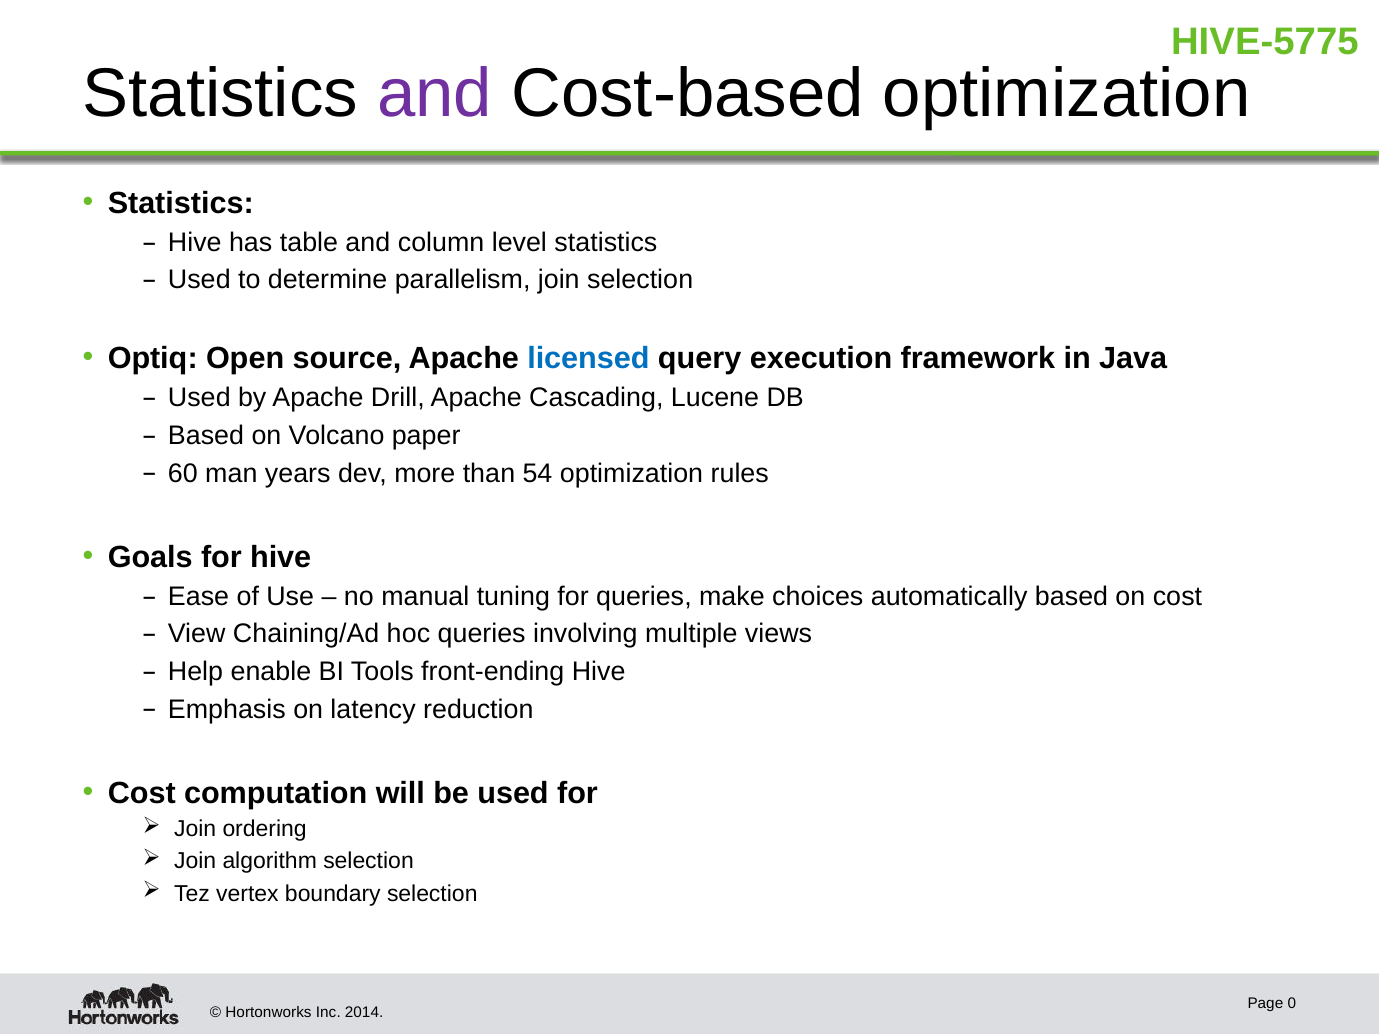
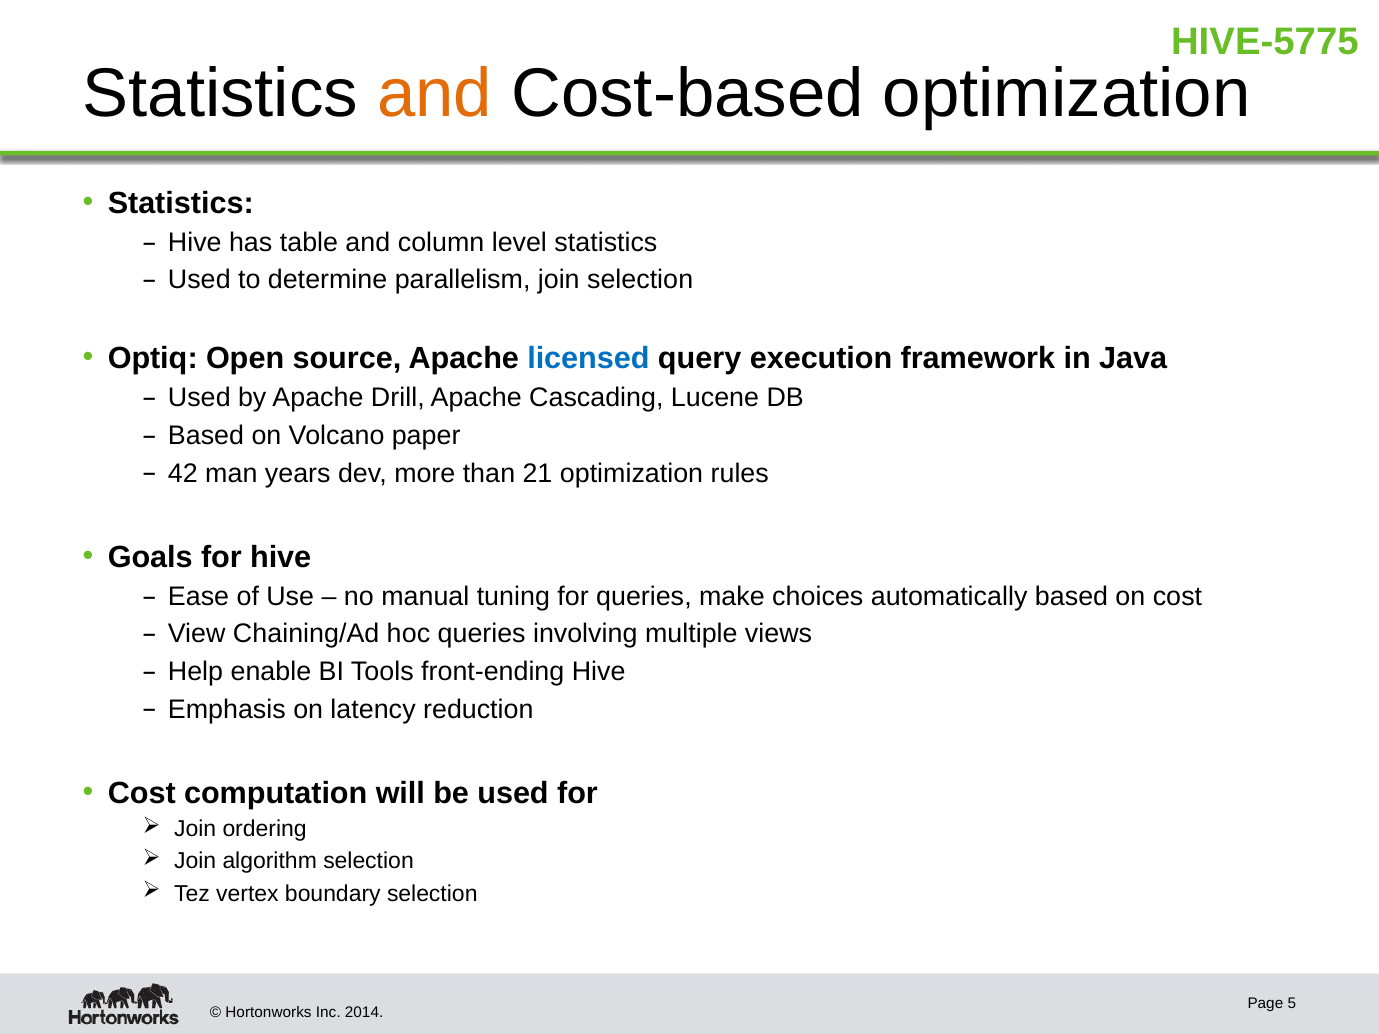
and at (435, 94) colour: purple -> orange
60: 60 -> 42
54: 54 -> 21
0: 0 -> 5
